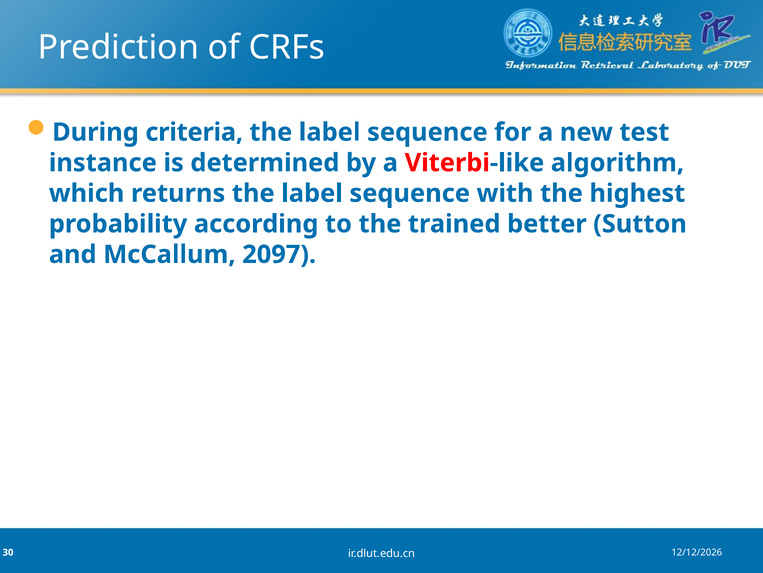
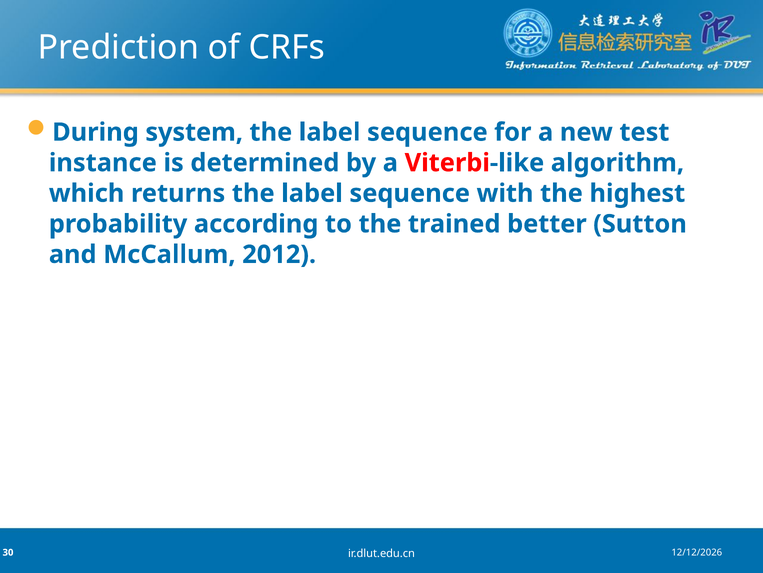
criteria: criteria -> system
2097: 2097 -> 2012
